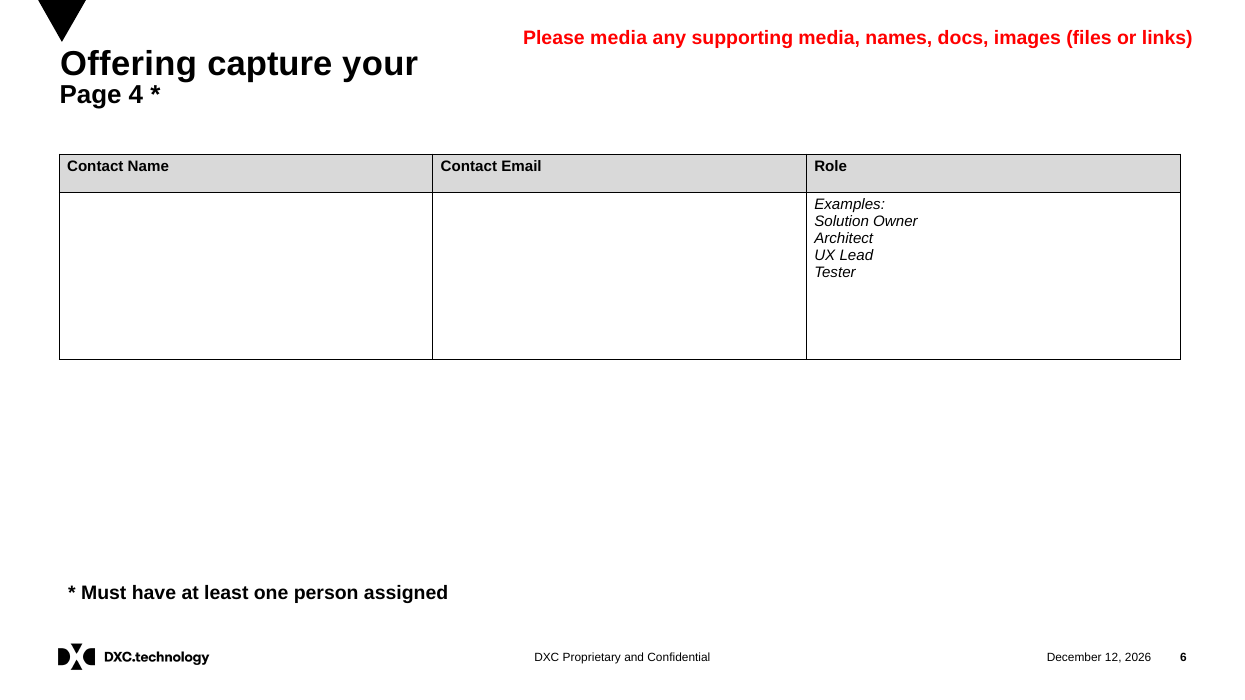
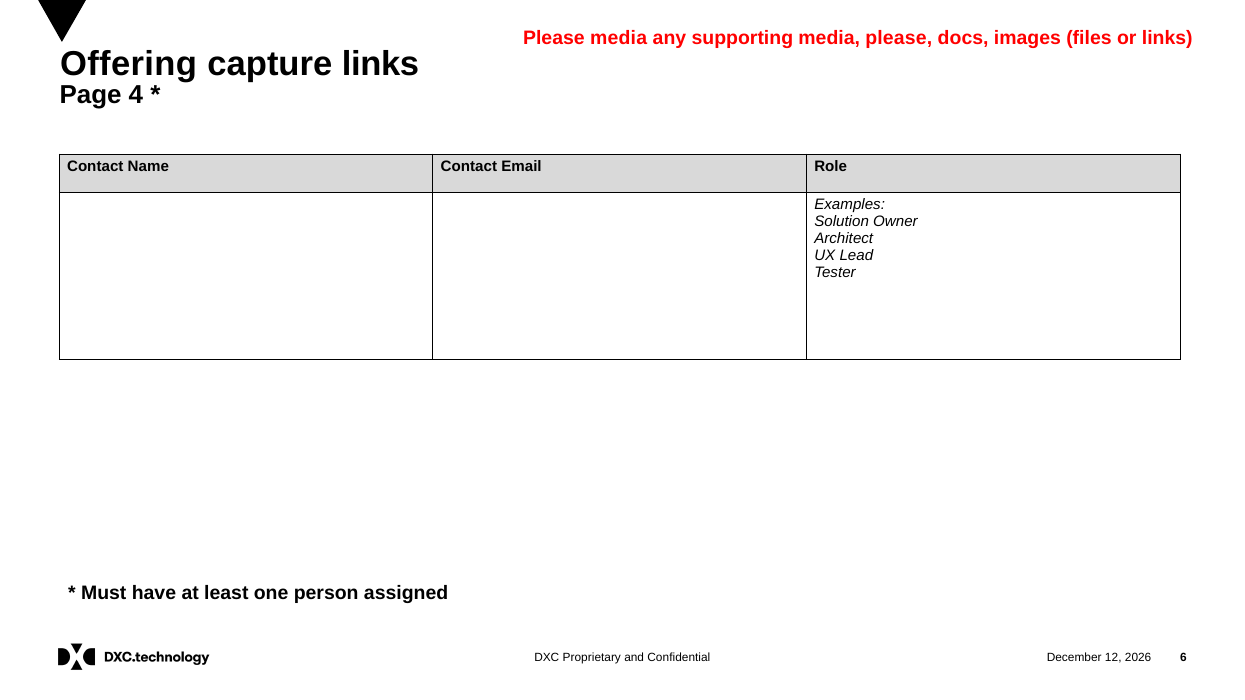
media names: names -> please
capture your: your -> links
